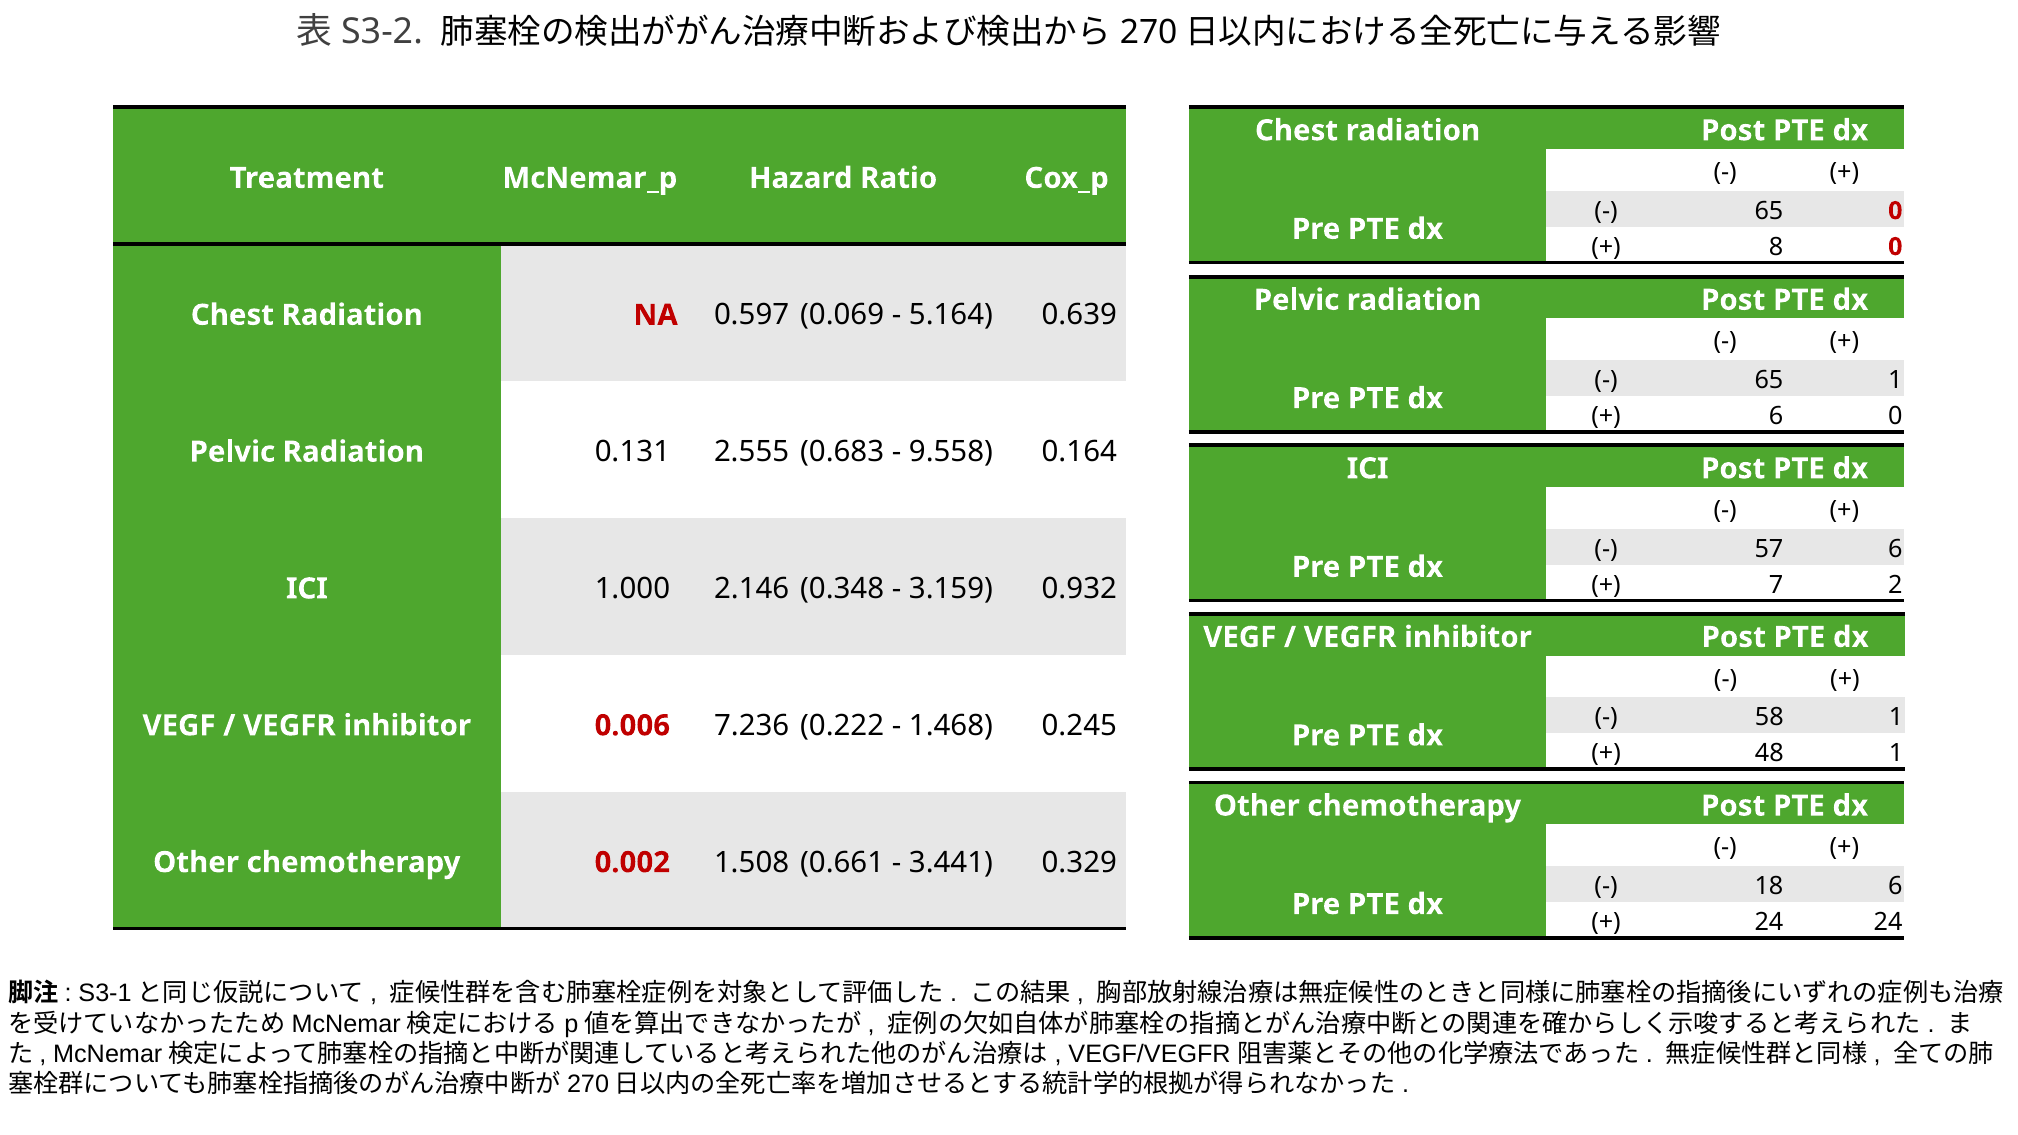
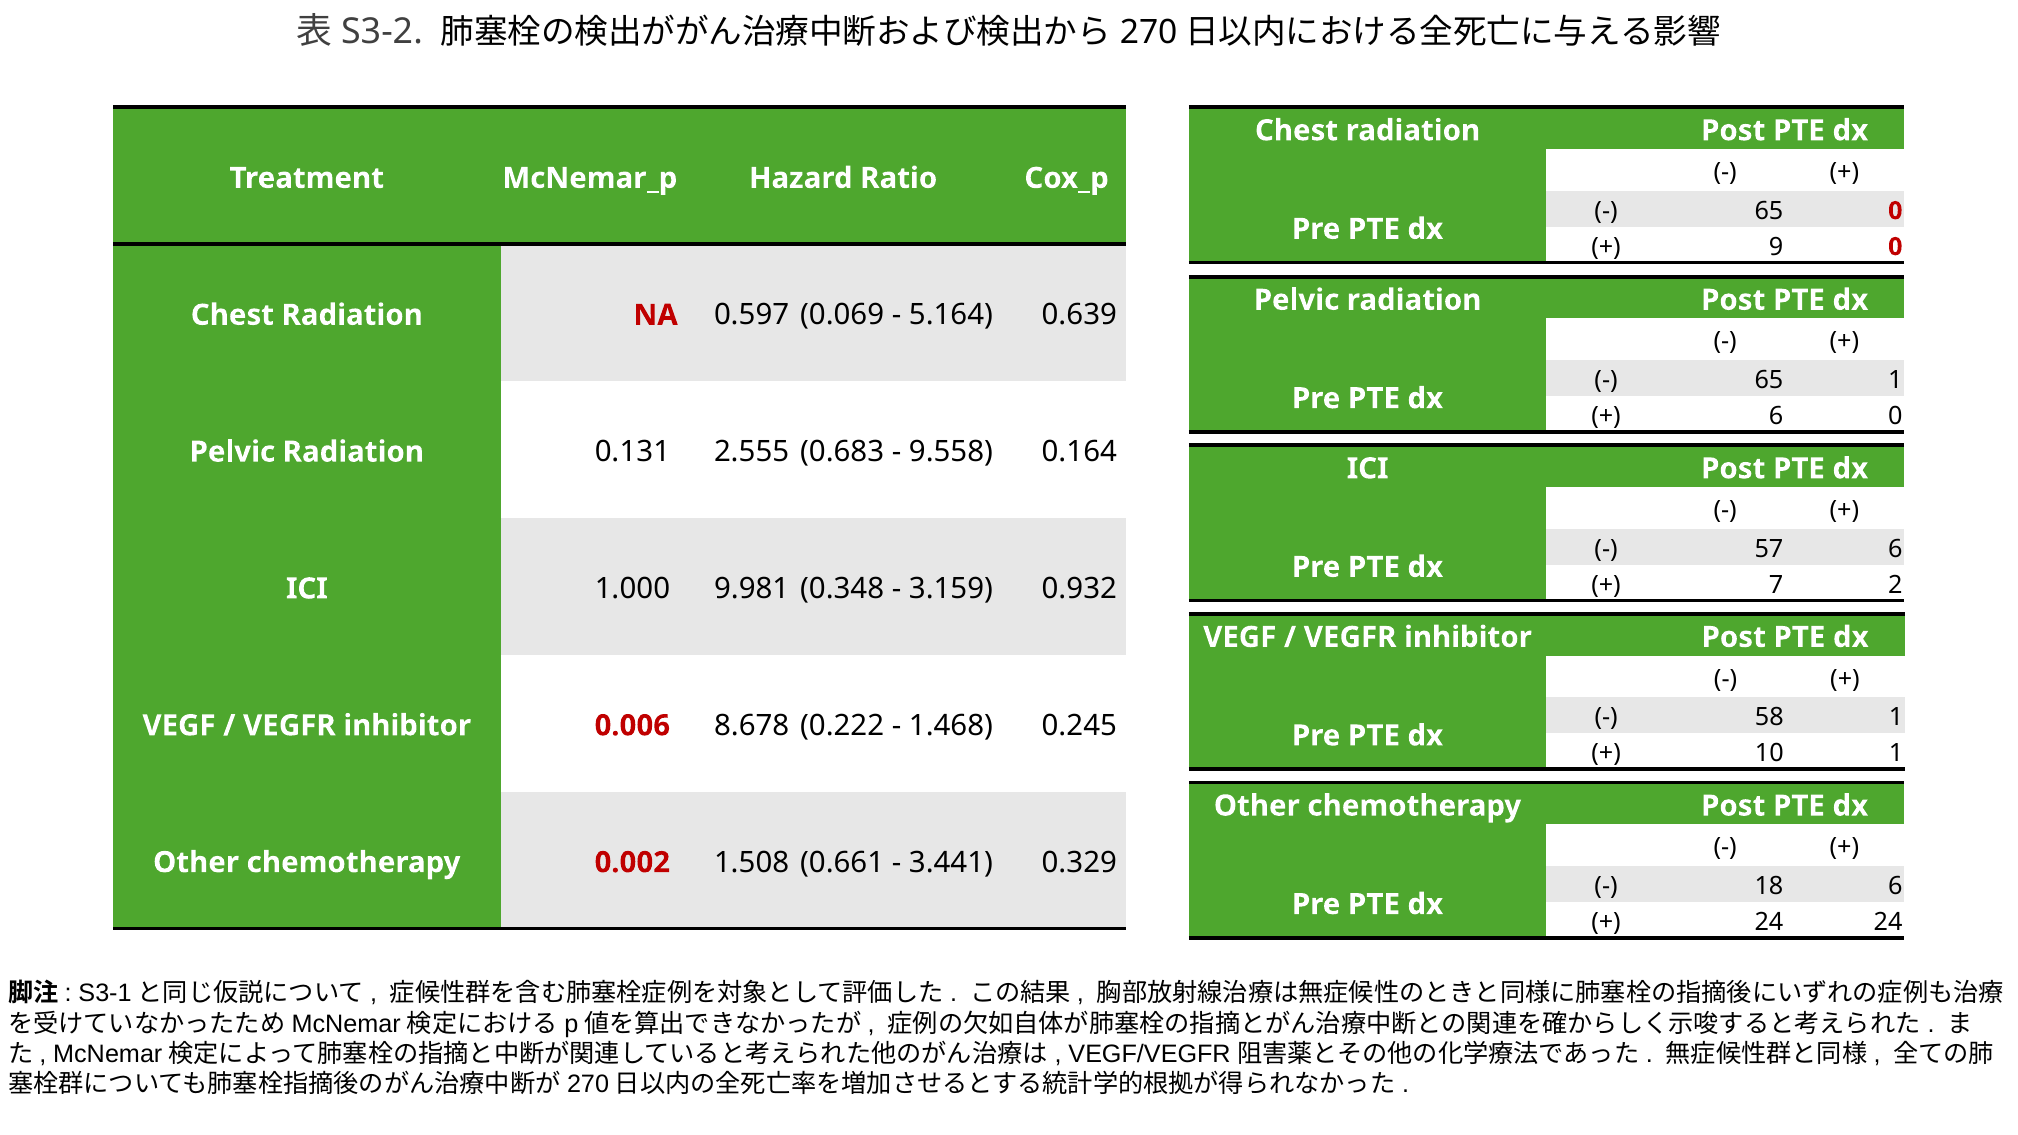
8: 8 -> 9
2.146: 2.146 -> 9.981
7.236: 7.236 -> 8.678
48: 48 -> 10
